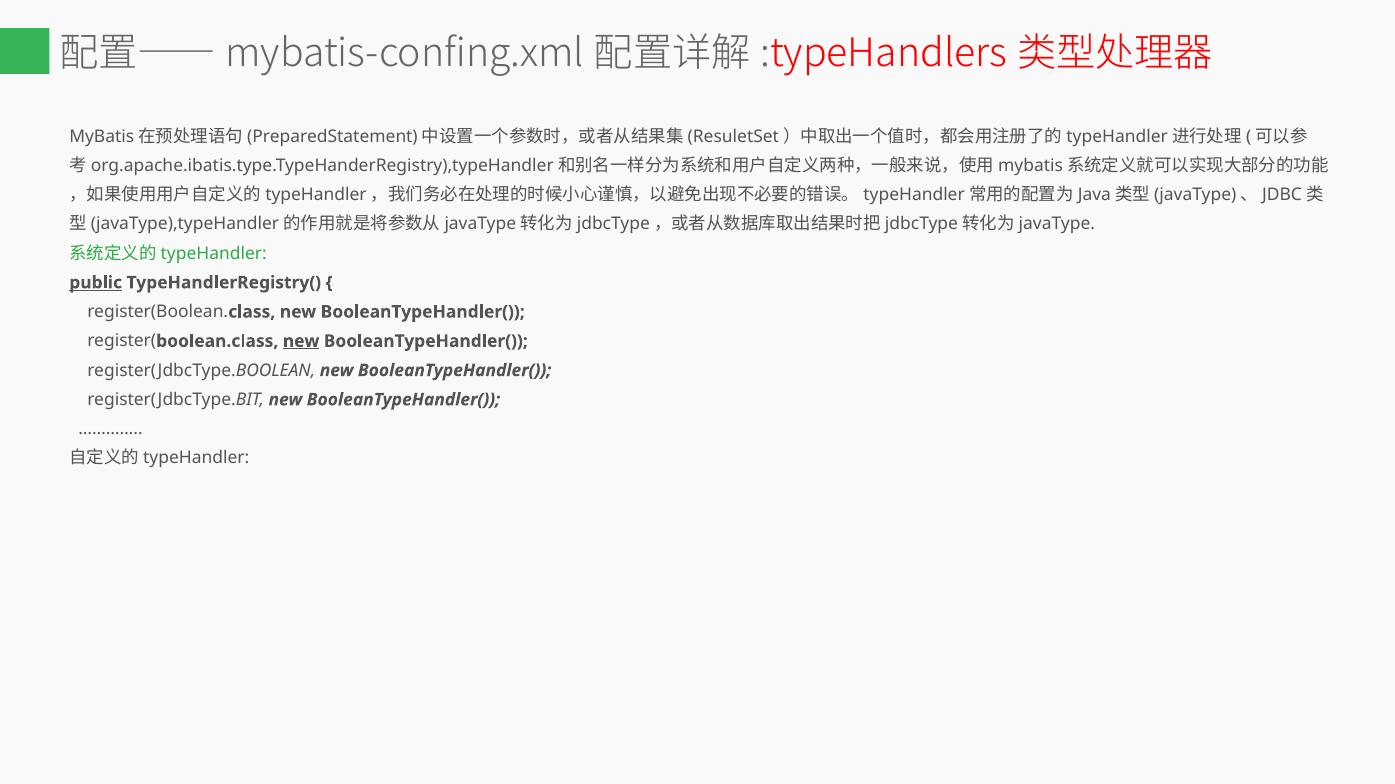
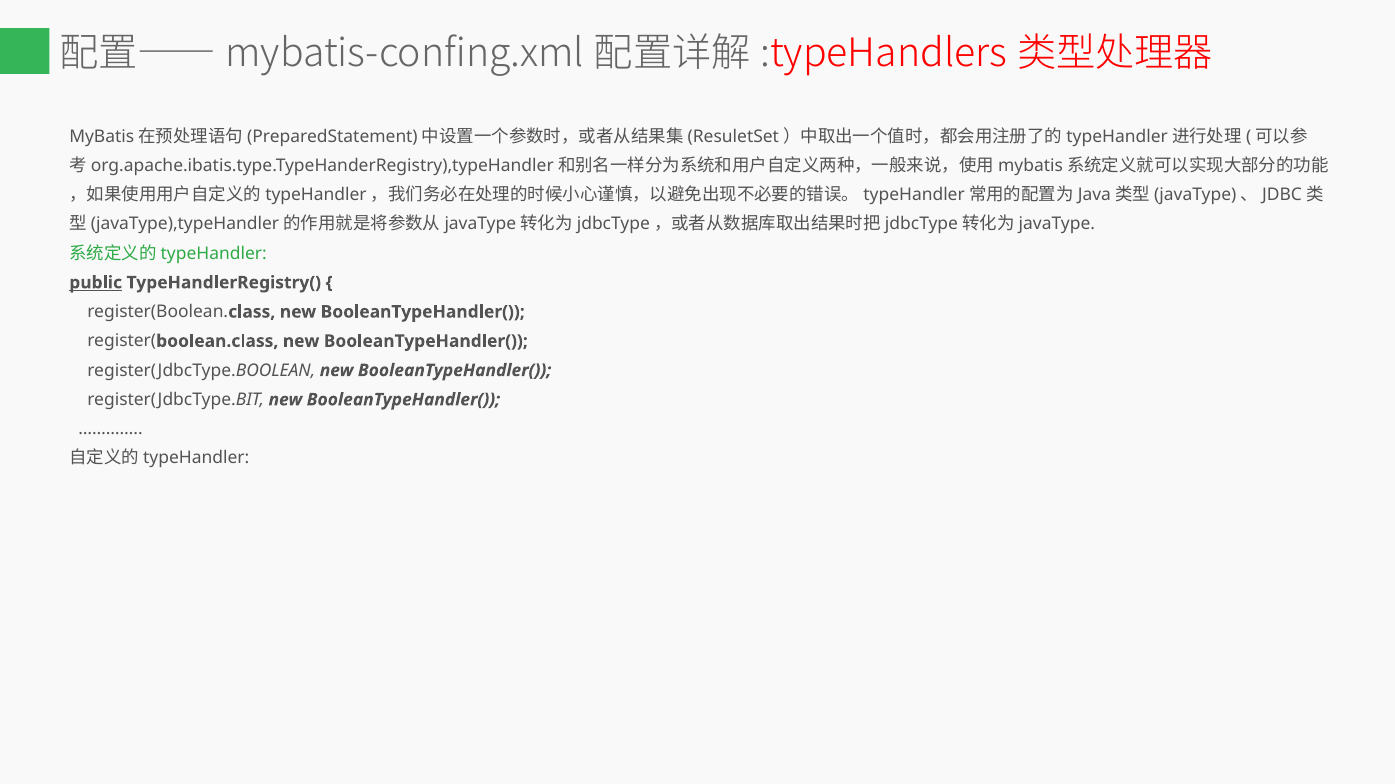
new at (301, 341) underline: present -> none
